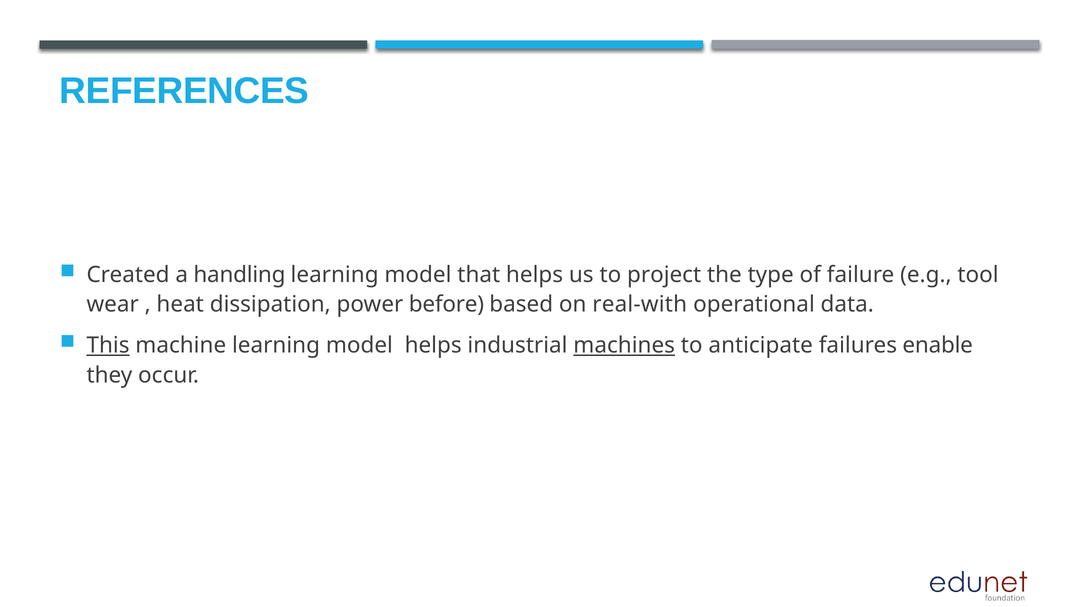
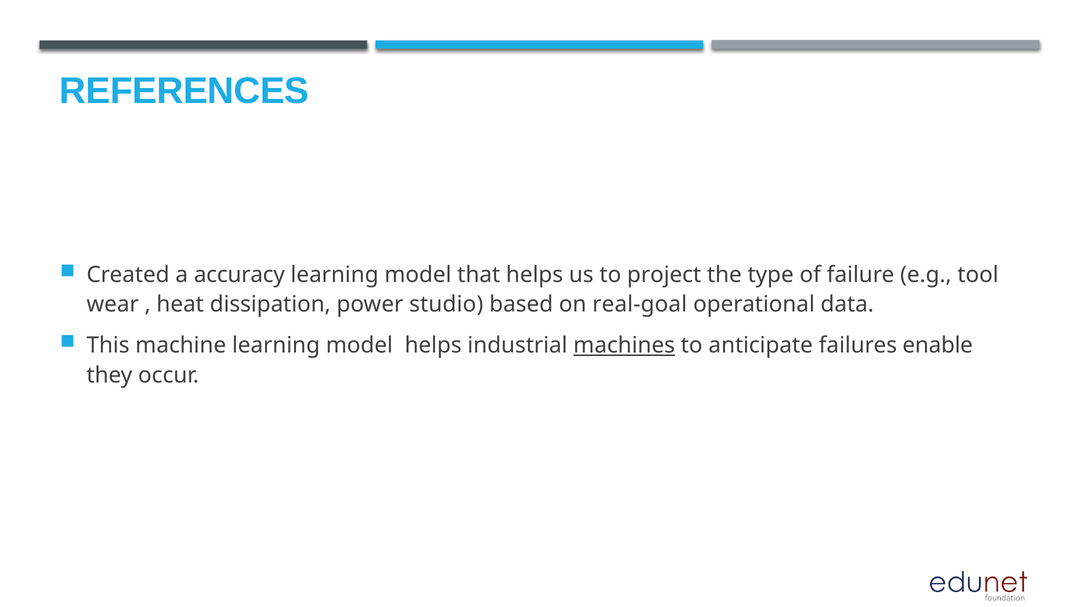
handling: handling -> accuracy
before: before -> studio
real-with: real-with -> real-goal
This underline: present -> none
